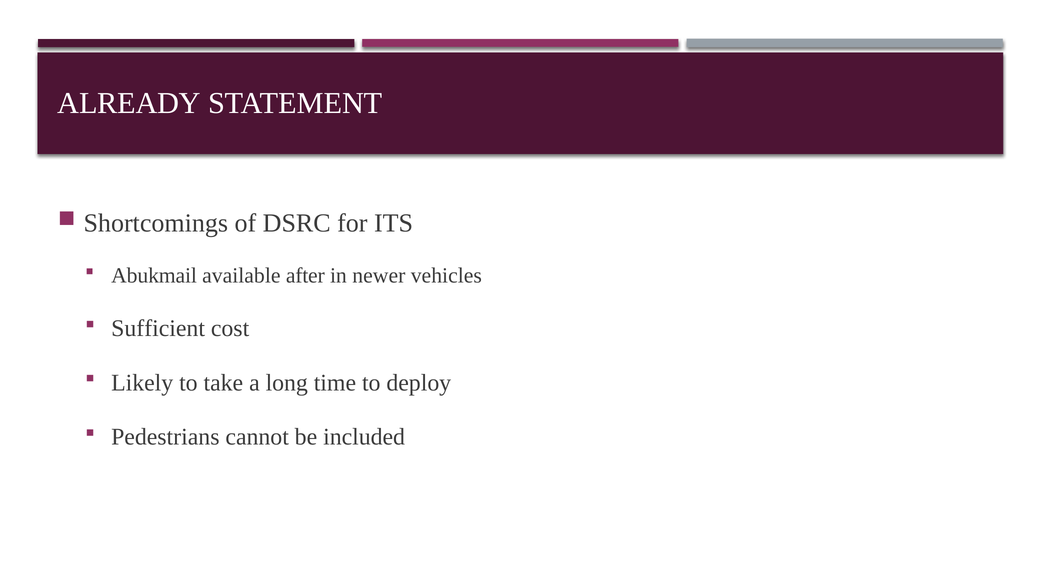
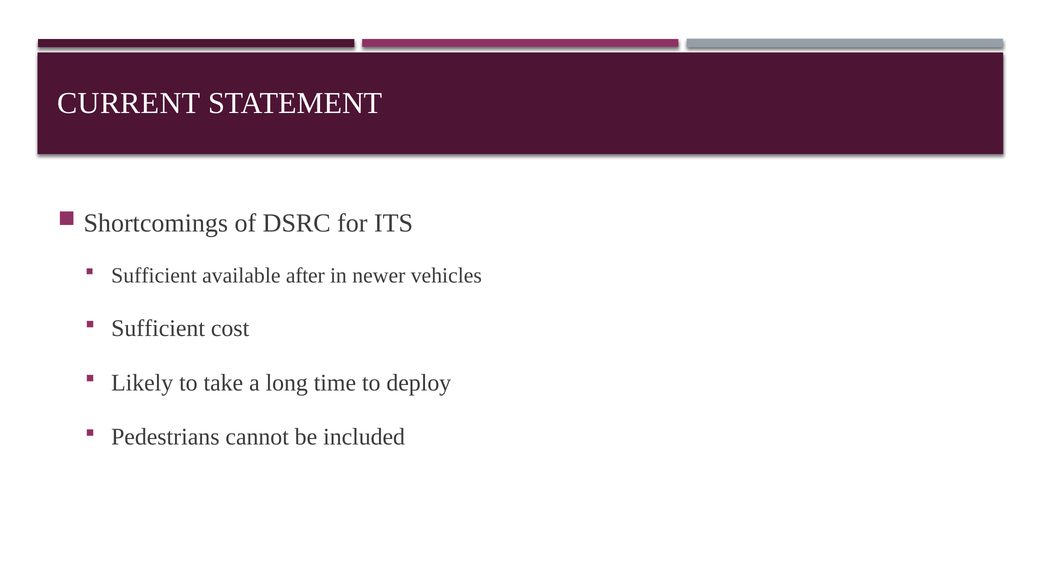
ALREADY: ALREADY -> CURRENT
Abukmail at (154, 275): Abukmail -> Sufficient
